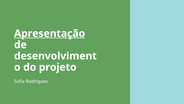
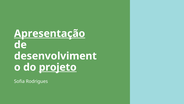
projeto underline: none -> present
